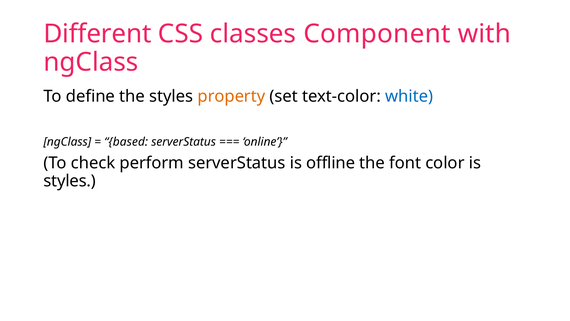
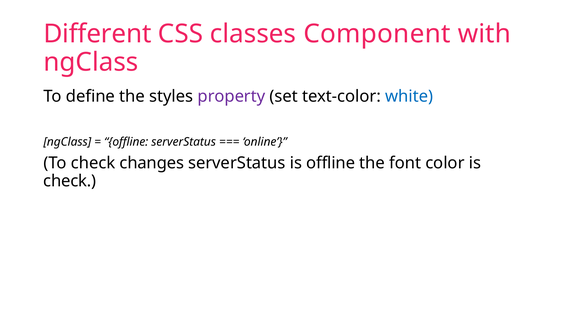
property colour: orange -> purple
based at (126, 142): based -> offline
perform: perform -> changes
styles at (70, 181): styles -> check
